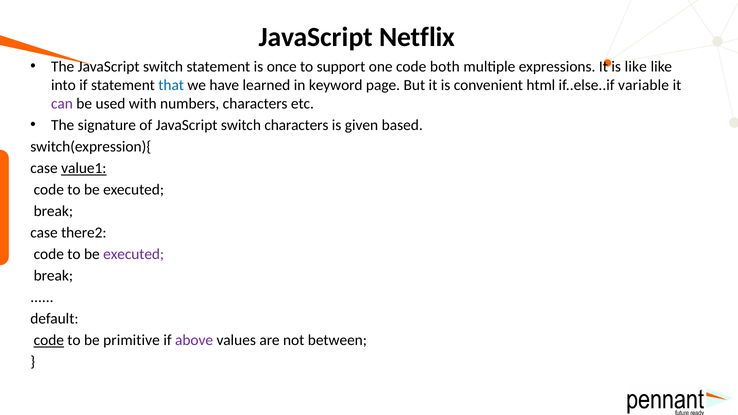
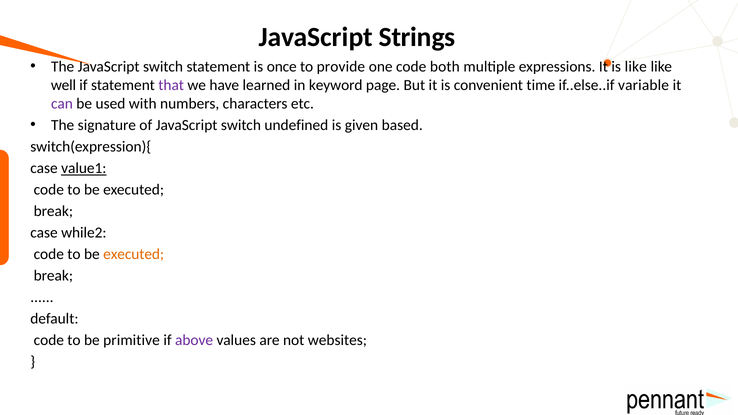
Netflix: Netflix -> Strings
support: support -> provide
into: into -> well
that colour: blue -> purple
html: html -> time
switch characters: characters -> undefined
there2: there2 -> while2
executed at (134, 254) colour: purple -> orange
code at (49, 340) underline: present -> none
between: between -> websites
